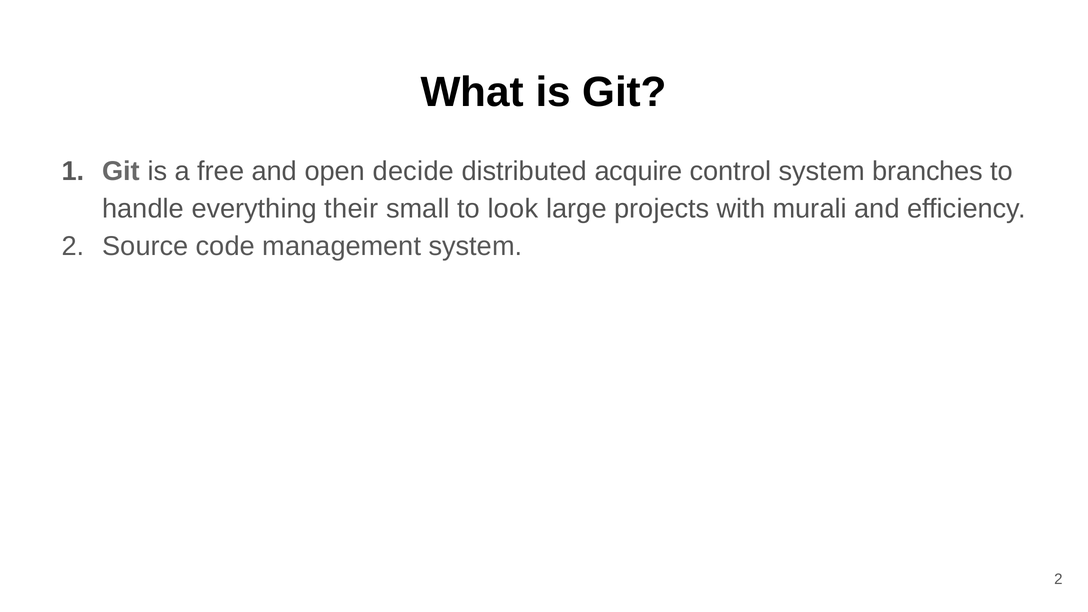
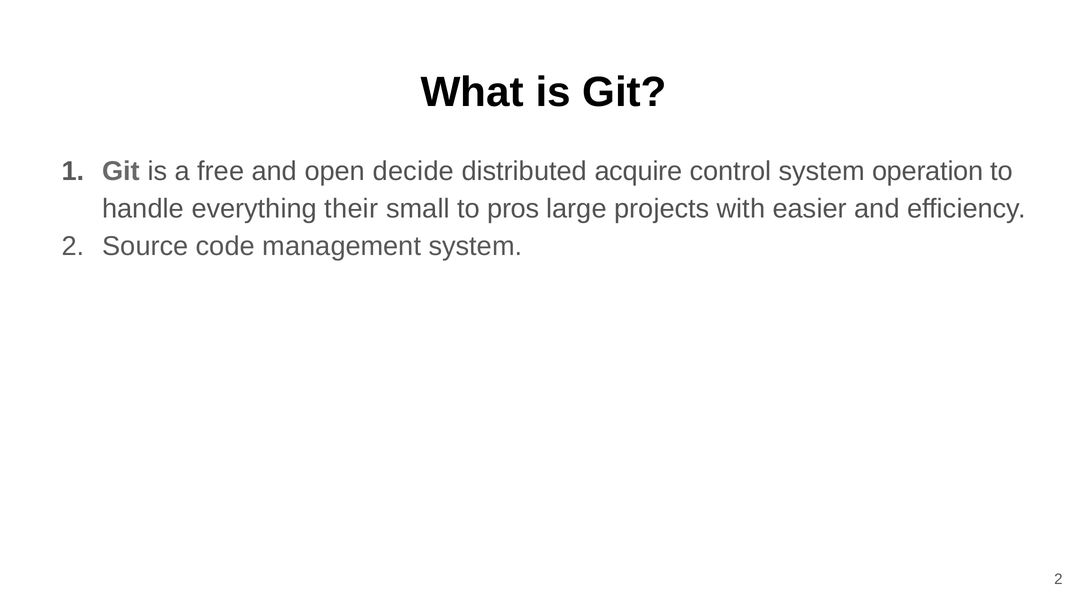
branches: branches -> operation
look: look -> pros
murali: murali -> easier
